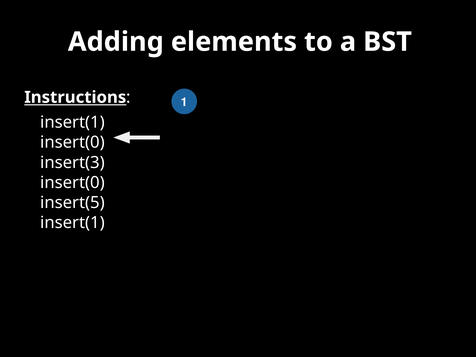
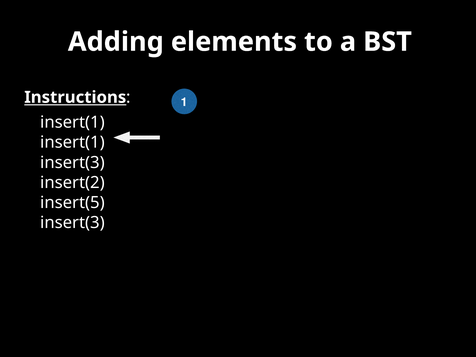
insert(0 at (72, 142): insert(0 -> insert(1
insert(0 at (72, 183): insert(0 -> insert(2
insert(1 at (72, 223): insert(1 -> insert(3
